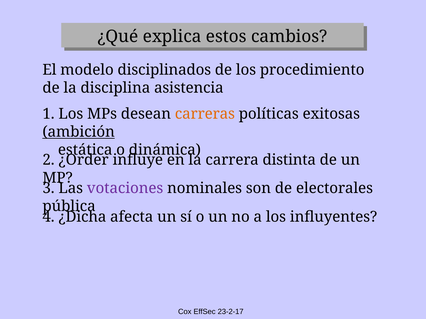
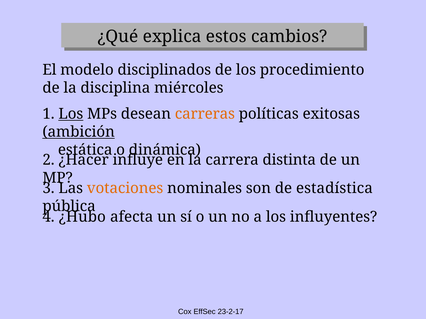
asistencia: asistencia -> miércoles
Los at (71, 114) underline: none -> present
¿Order: ¿Order -> ¿Hacer
votaciones colour: purple -> orange
electorales: electorales -> estadística
¿Dicha: ¿Dicha -> ¿Hubo
